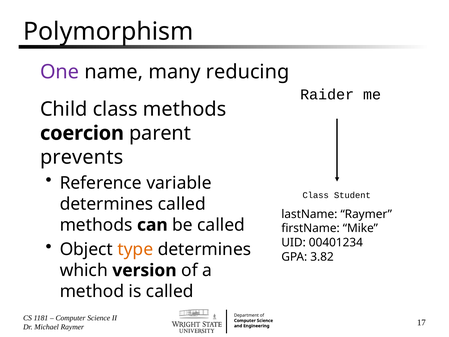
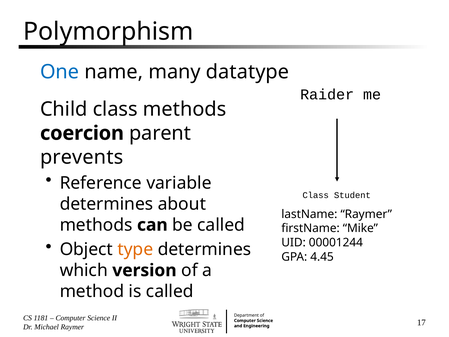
One colour: purple -> blue
reducing: reducing -> datatype
determines called: called -> about
00401234: 00401234 -> 00001244
3.82: 3.82 -> 4.45
